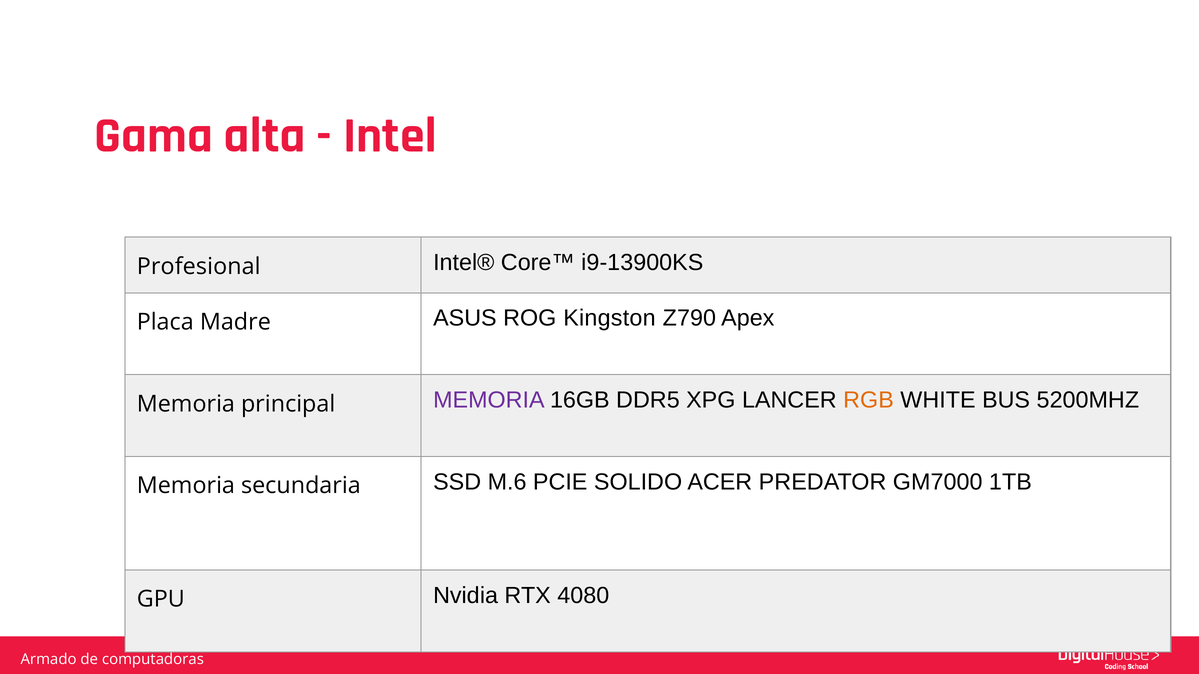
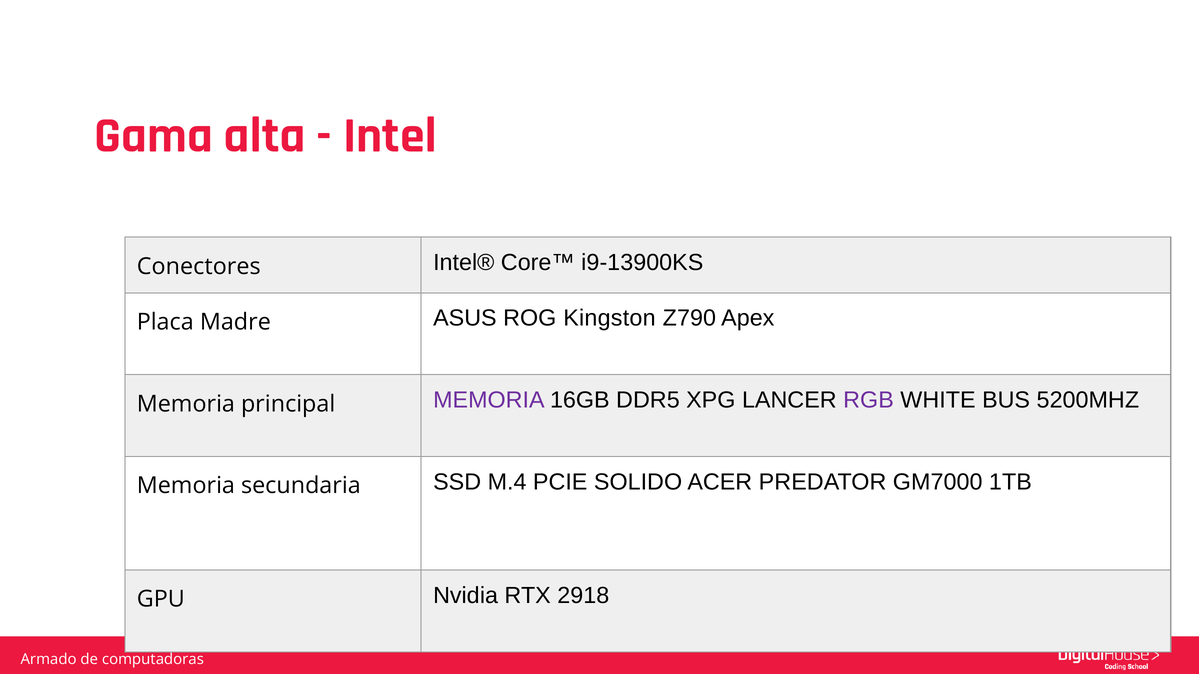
Profesional: Profesional -> Conectores
RGB colour: orange -> purple
M.6: M.6 -> M.4
4080: 4080 -> 2918
